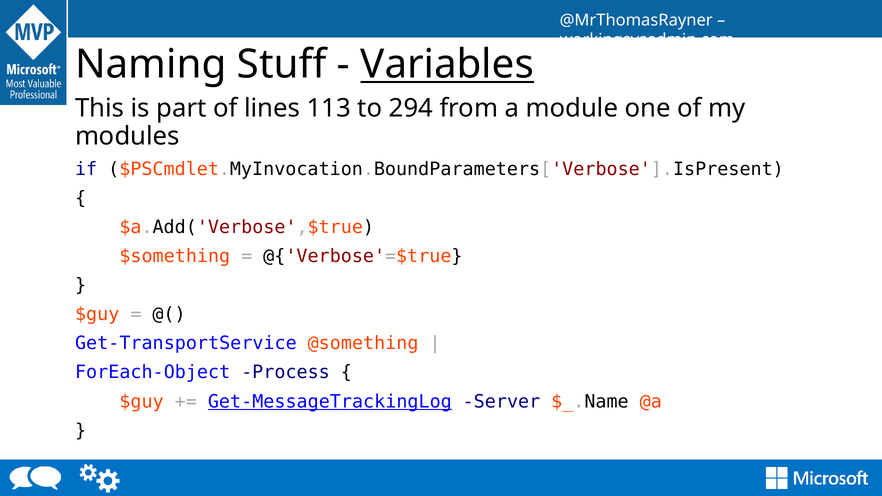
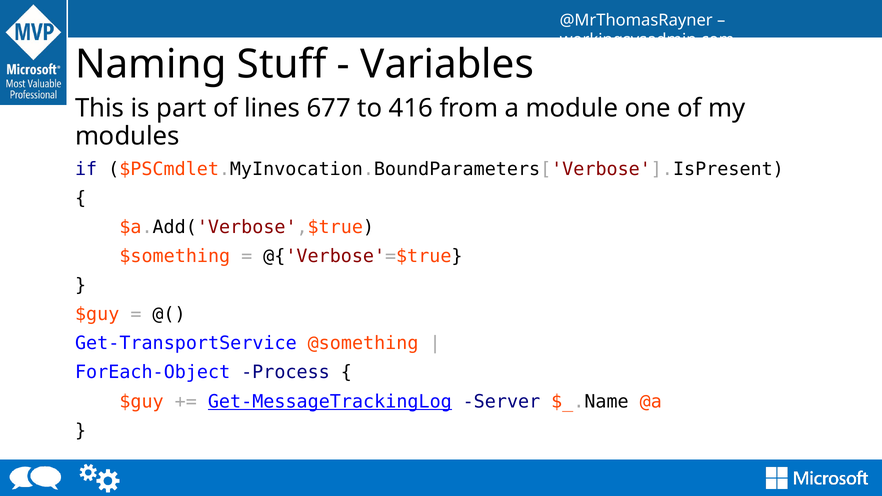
Variables underline: present -> none
113: 113 -> 677
294: 294 -> 416
